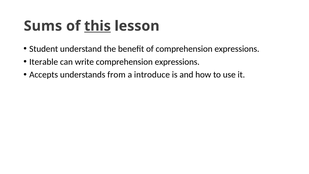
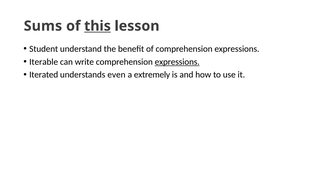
expressions at (177, 62) underline: none -> present
Accepts: Accepts -> Iterated
from: from -> even
introduce: introduce -> extremely
